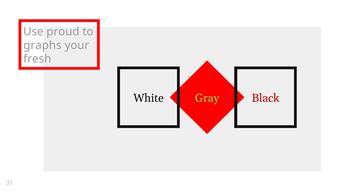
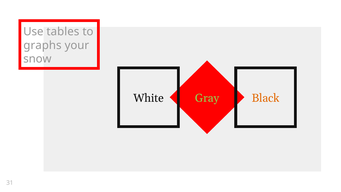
proud: proud -> tables
fresh: fresh -> snow
Black colour: red -> orange
